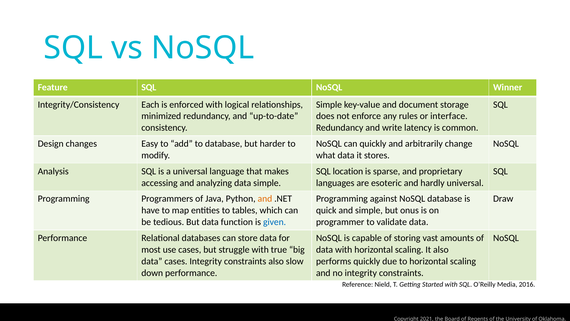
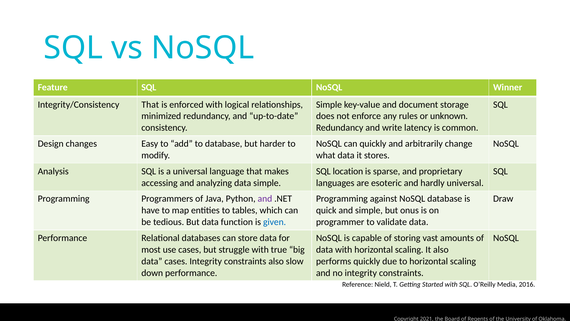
Integrity/Consistency Each: Each -> That
interface: interface -> unknown
and at (265, 199) colour: orange -> purple
